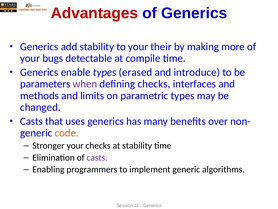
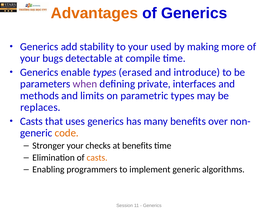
Advantages colour: red -> orange
their: their -> used
defining checks: checks -> private
changed: changed -> replaces
at stability: stability -> benefits
casts at (97, 157) colour: purple -> orange
